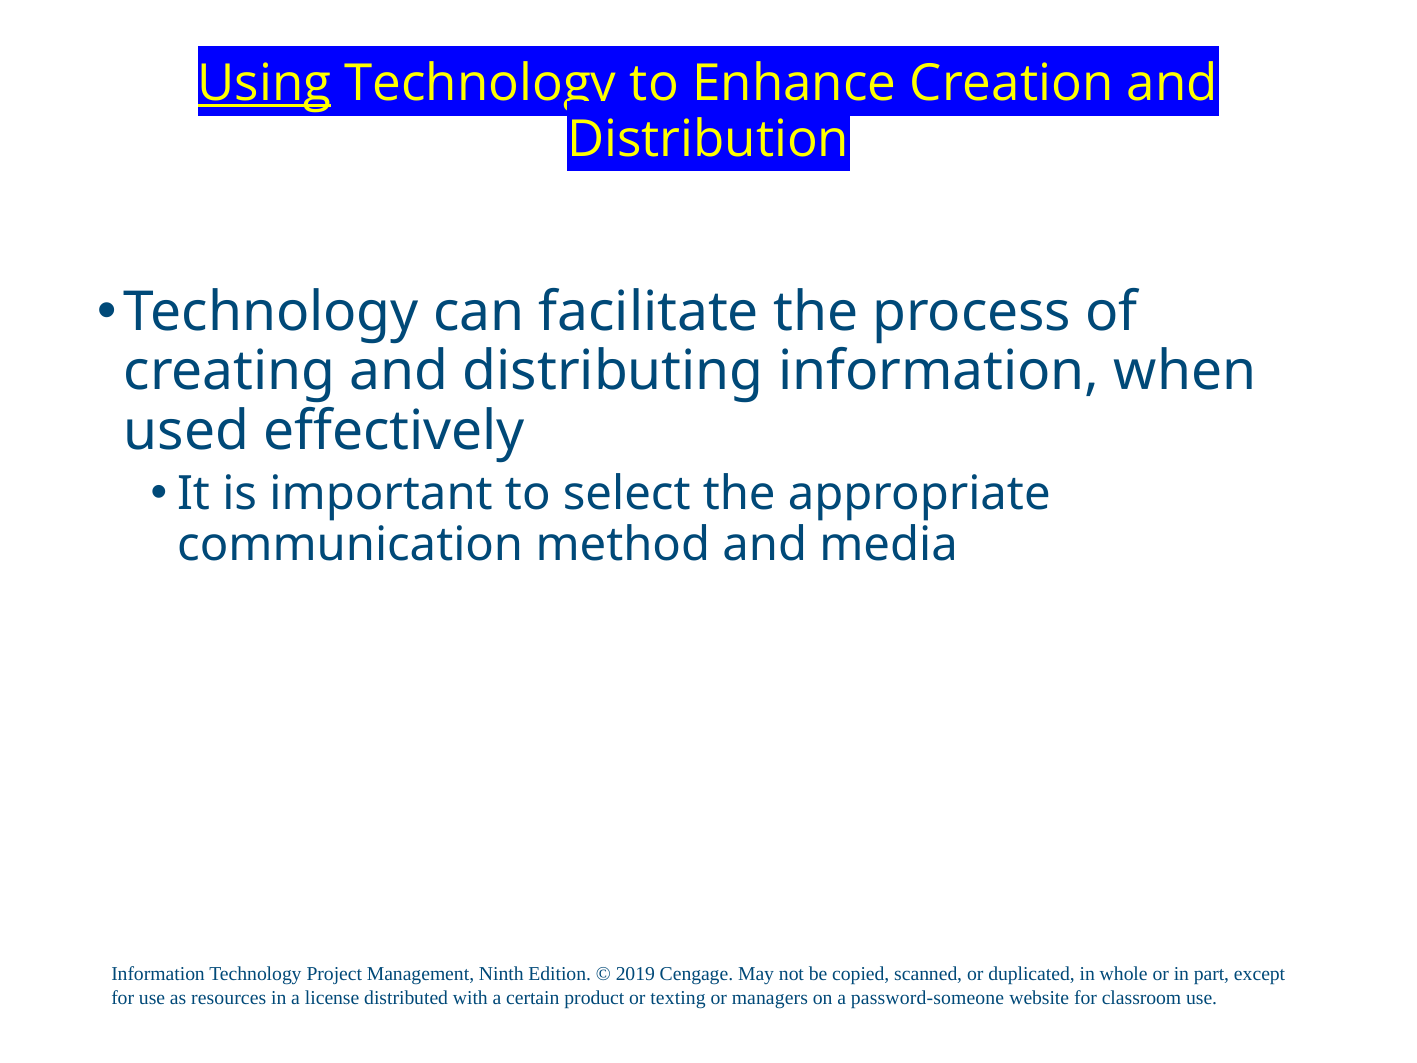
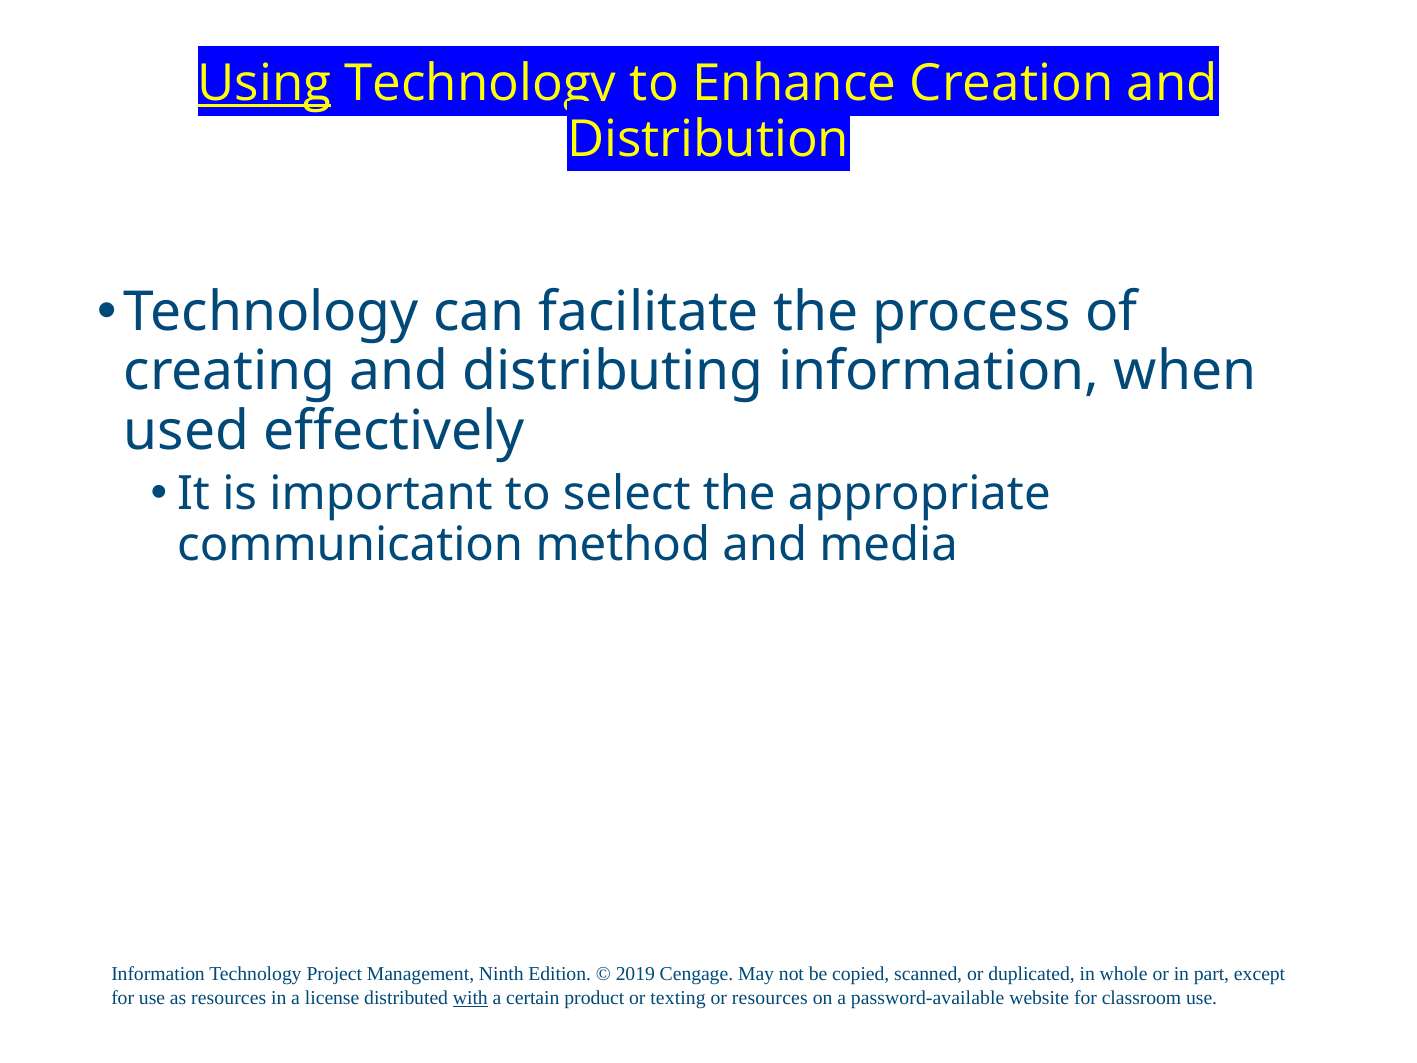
with underline: none -> present
or managers: managers -> resources
password-someone: password-someone -> password-available
